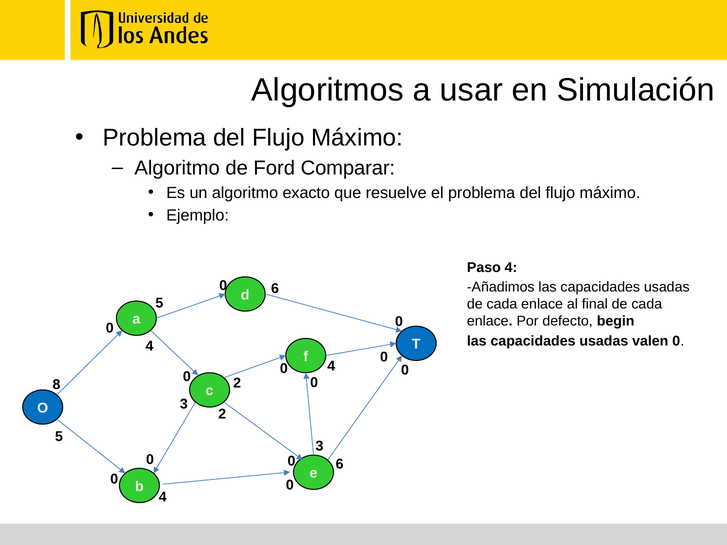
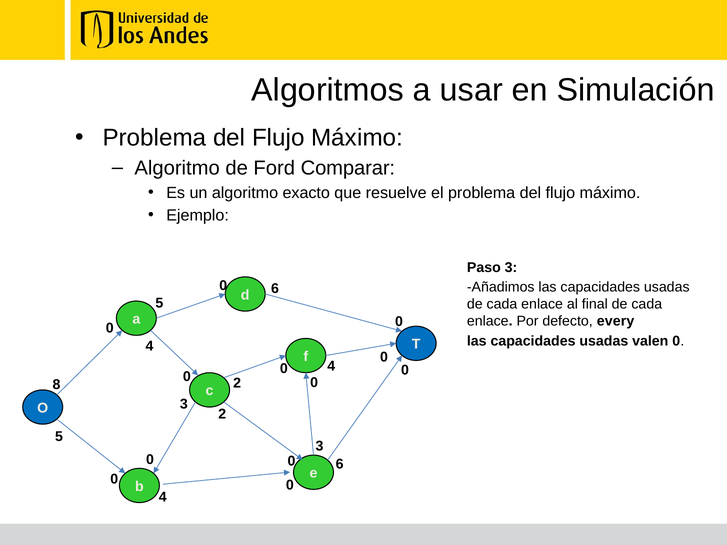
Paso 4: 4 -> 3
begin: begin -> every
